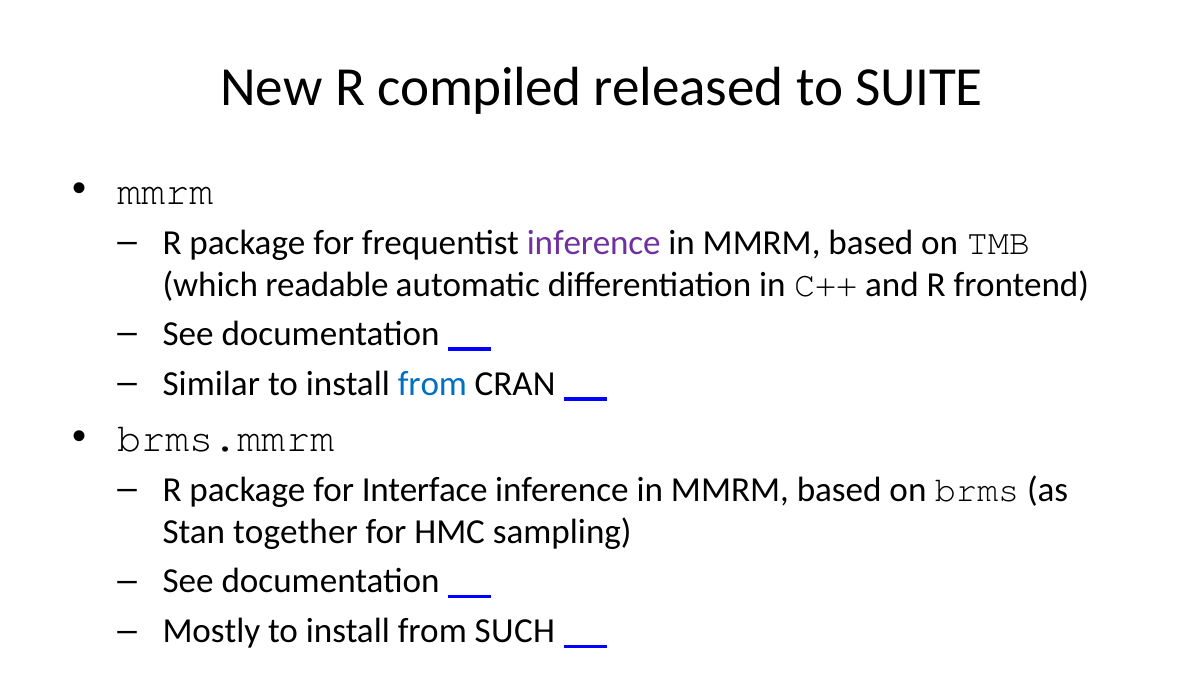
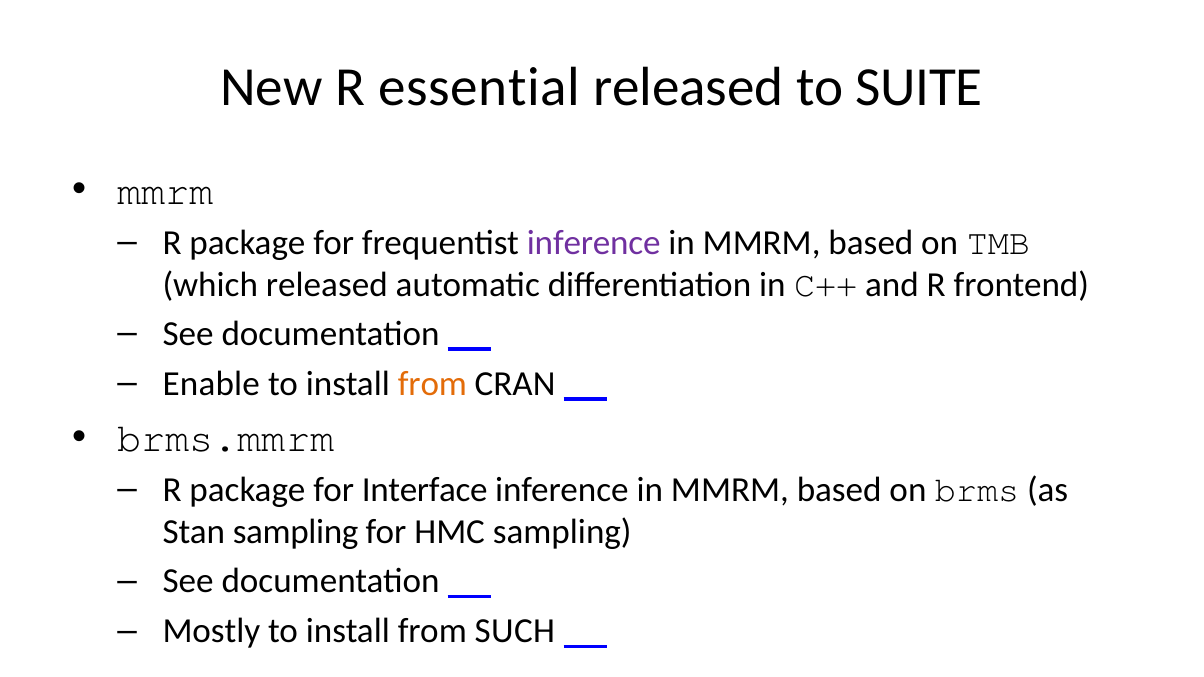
compiled: compiled -> essential
which readable: readable -> released
Similar: Similar -> Enable
from at (432, 384) colour: blue -> orange
Stan together: together -> sampling
